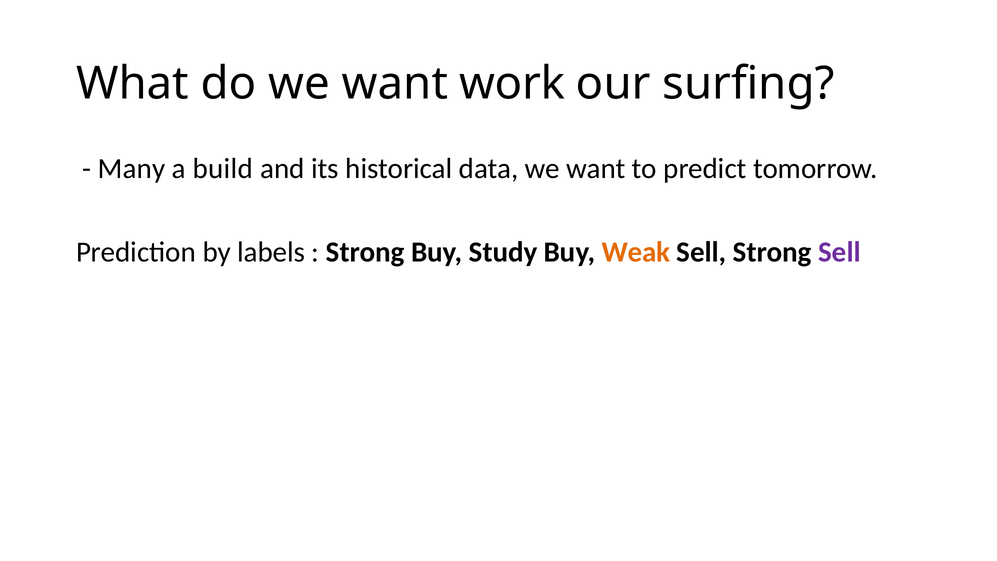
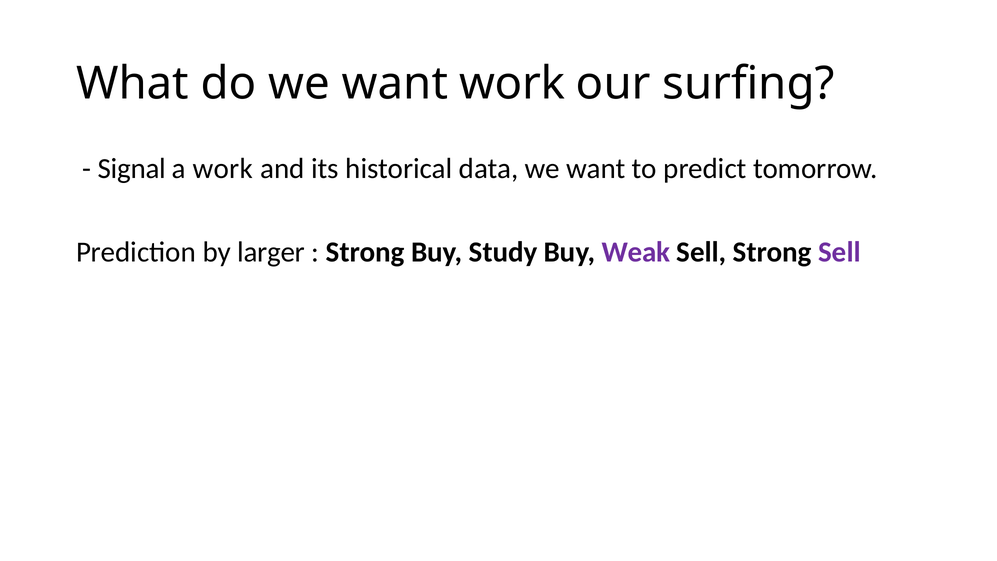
Many: Many -> Signal
a build: build -> work
labels: labels -> larger
Weak colour: orange -> purple
